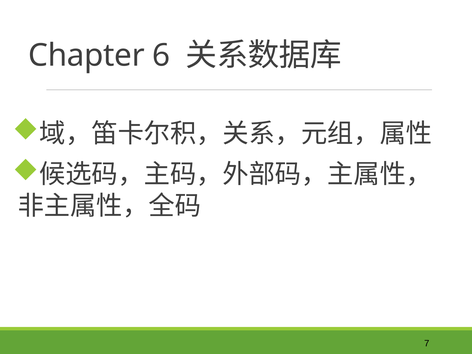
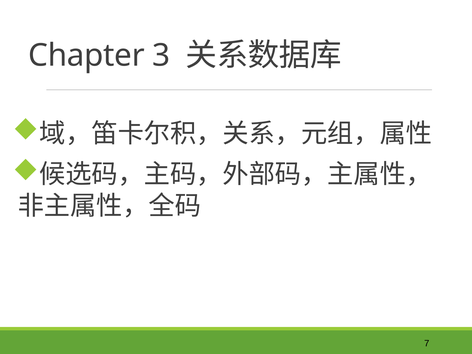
6: 6 -> 3
